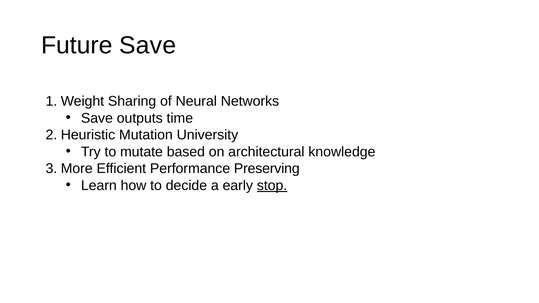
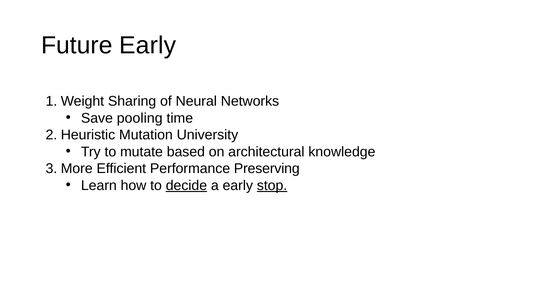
Future Save: Save -> Early
outputs: outputs -> pooling
decide underline: none -> present
